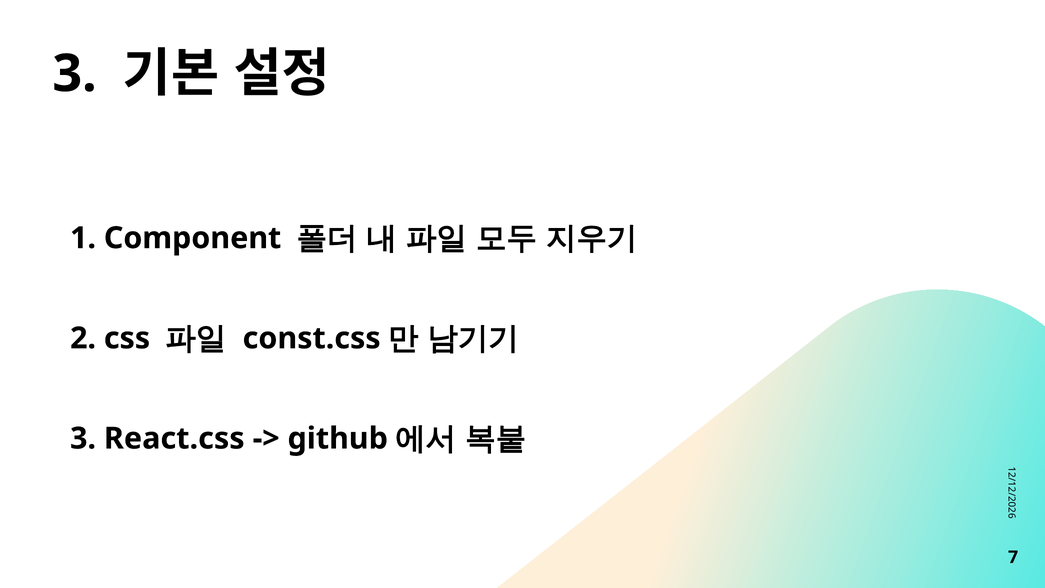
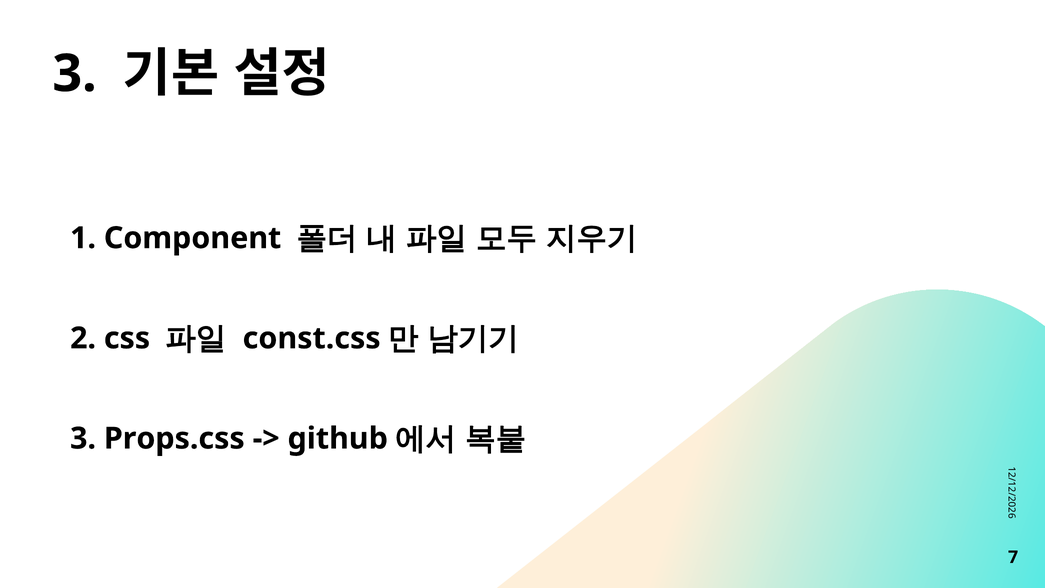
React.css: React.css -> Props.css
